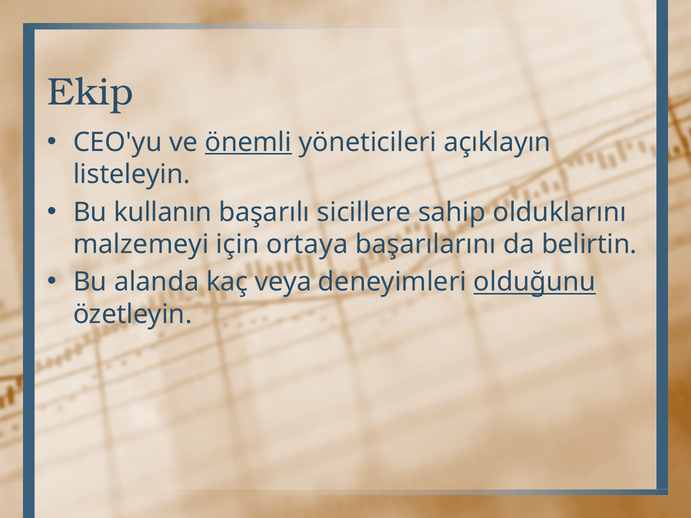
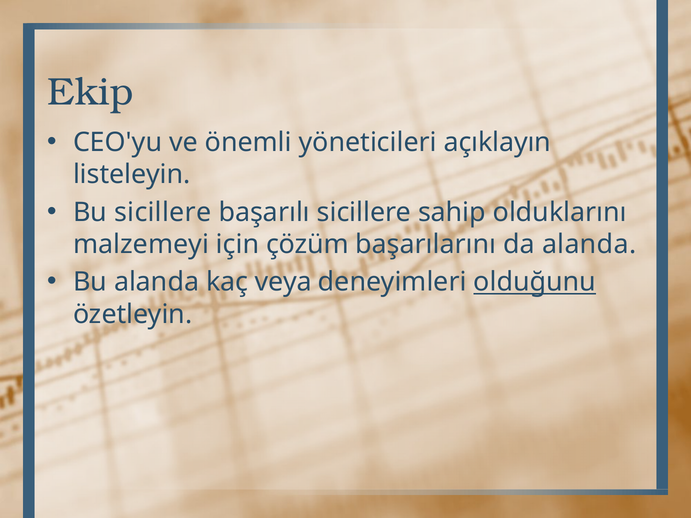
önemli underline: present -> none
Bu kullanın: kullanın -> sicillere
ortaya: ortaya -> çözüm
da belirtin: belirtin -> alanda
